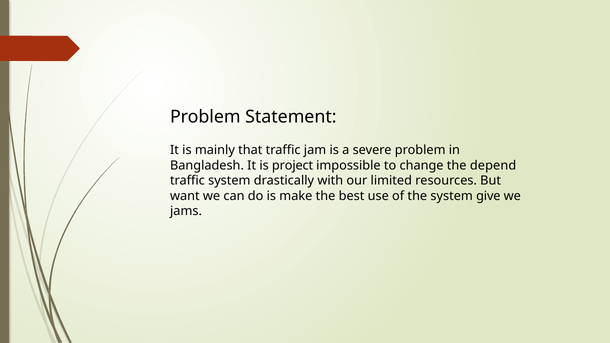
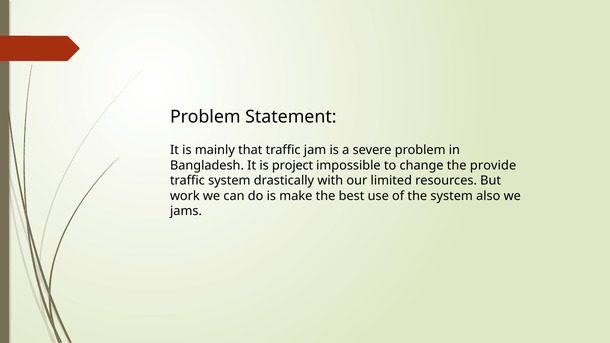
depend: depend -> provide
want: want -> work
give: give -> also
